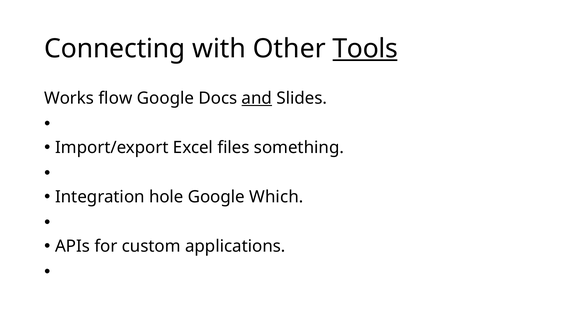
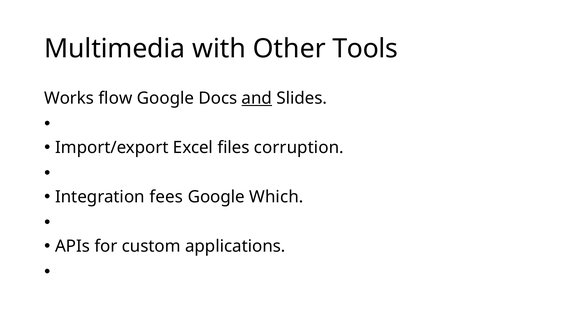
Connecting: Connecting -> Multimedia
Tools underline: present -> none
something: something -> corruption
hole: hole -> fees
